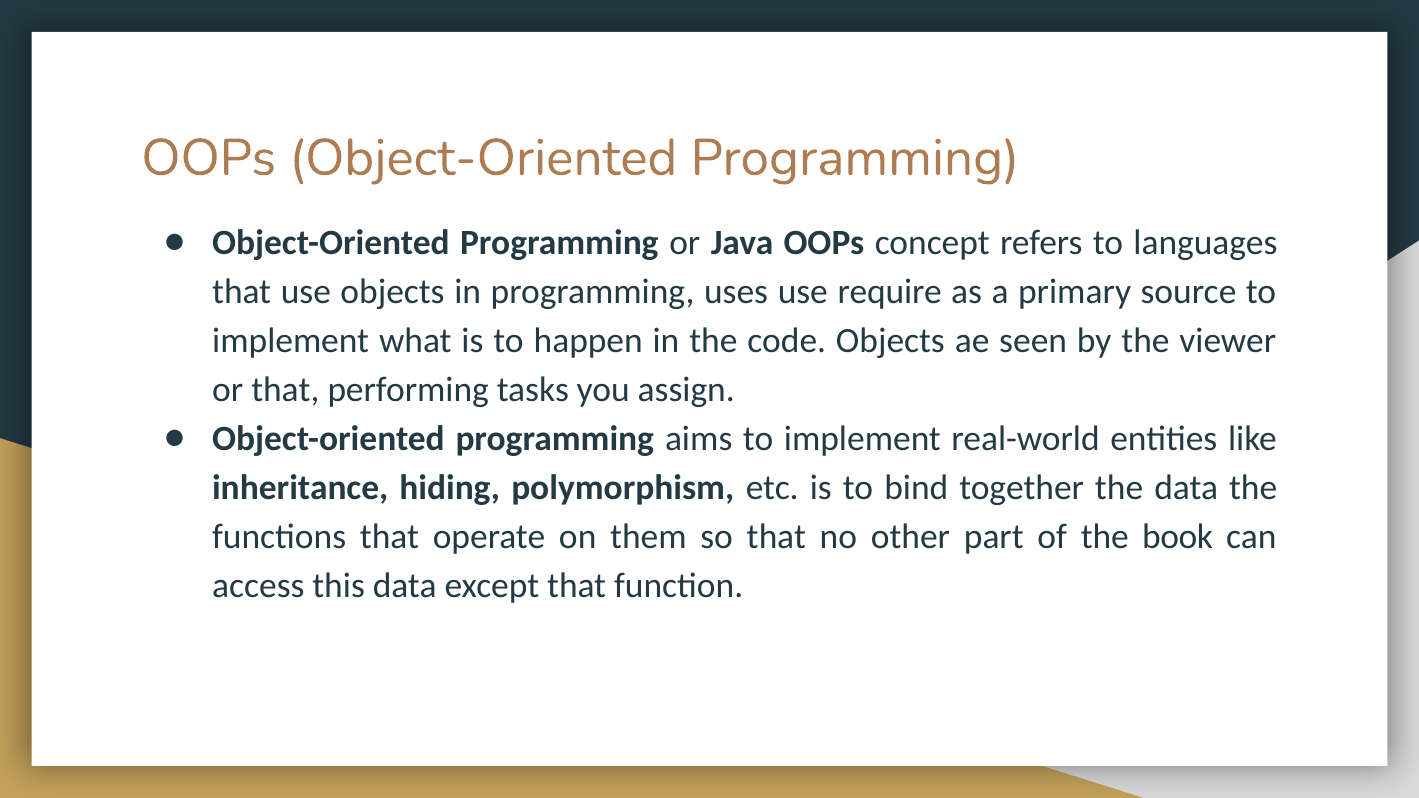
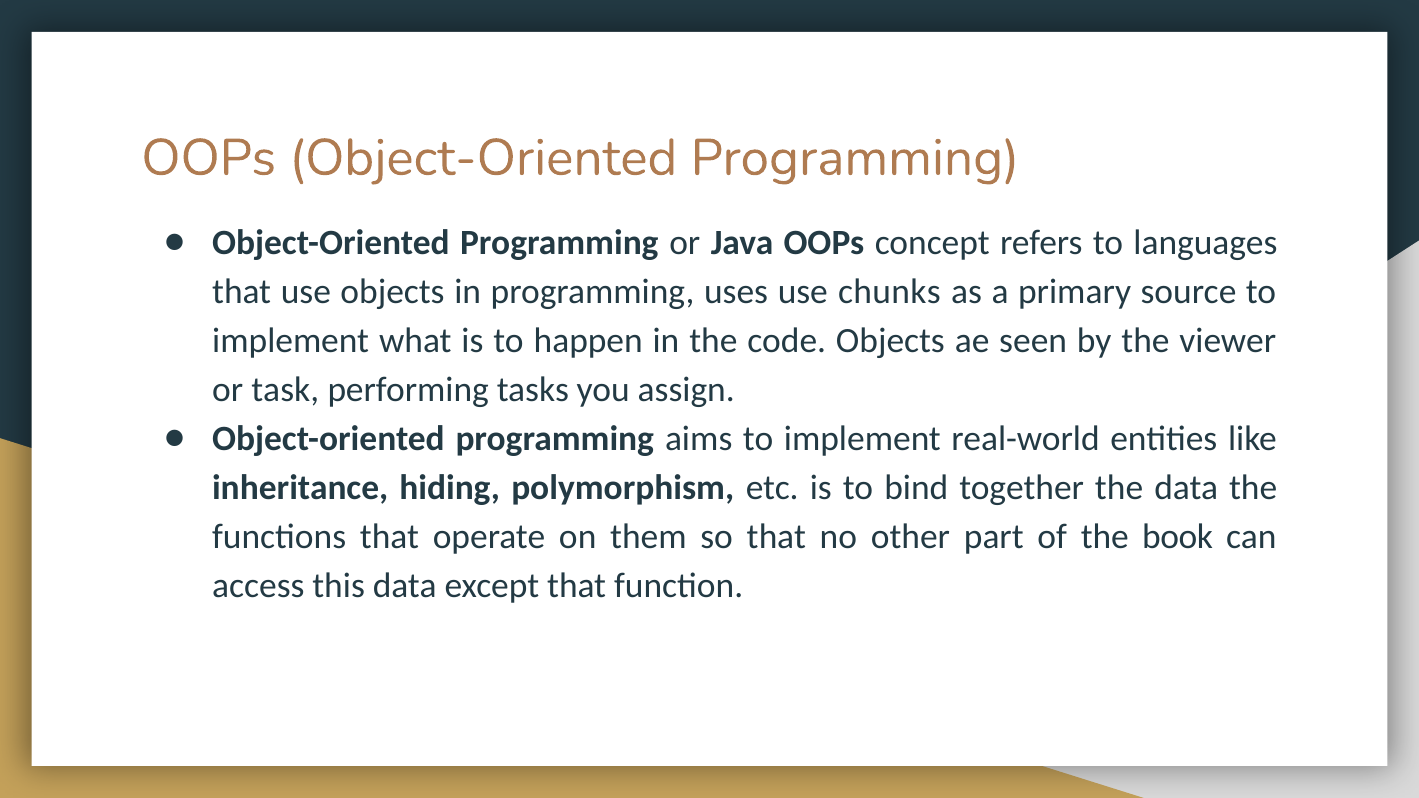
require: require -> chunks
or that: that -> task
